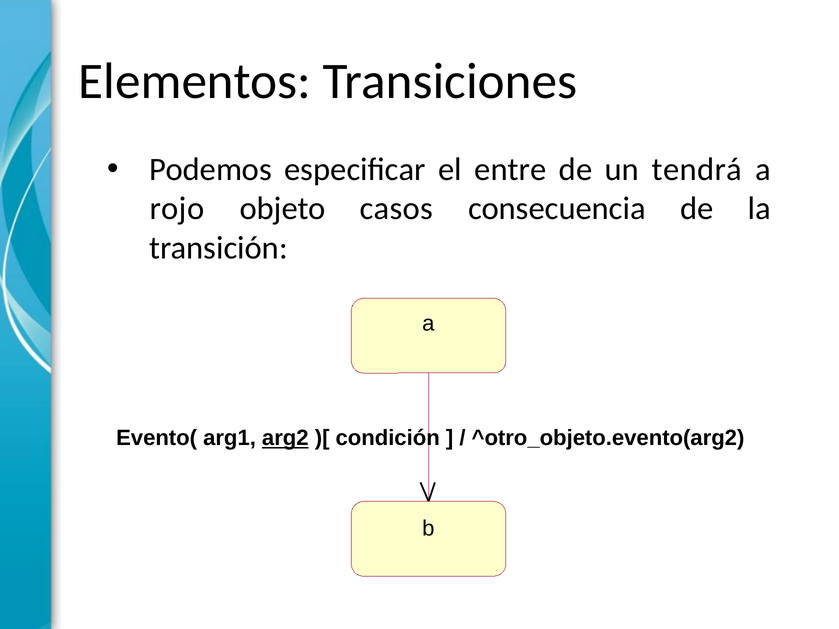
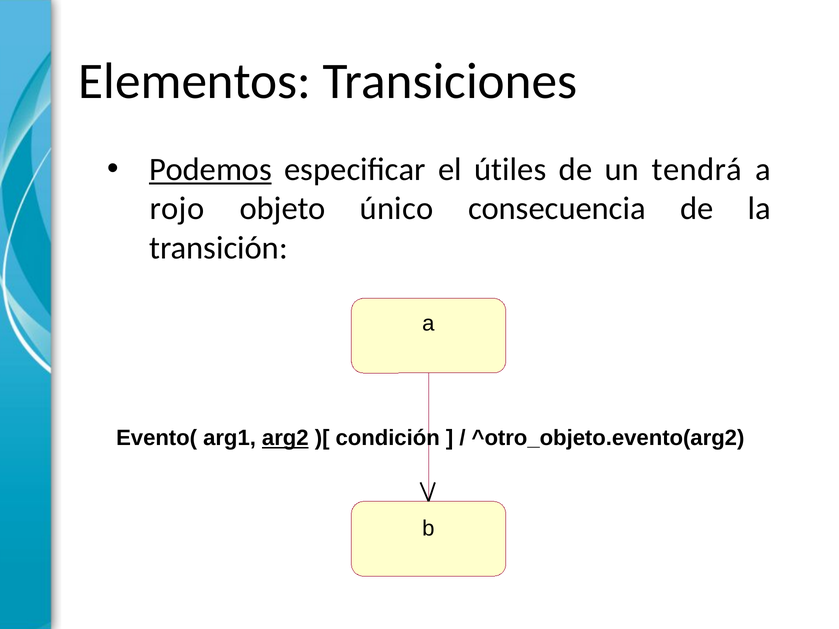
Podemos underline: none -> present
entre: entre -> útiles
casos: casos -> único
